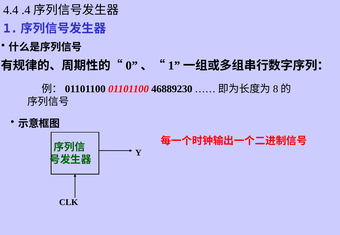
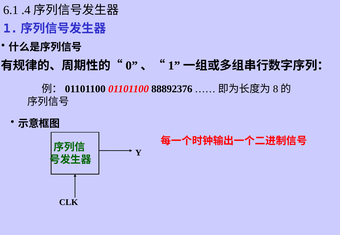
4.4: 4.4 -> 6.1
46889230: 46889230 -> 88892376
